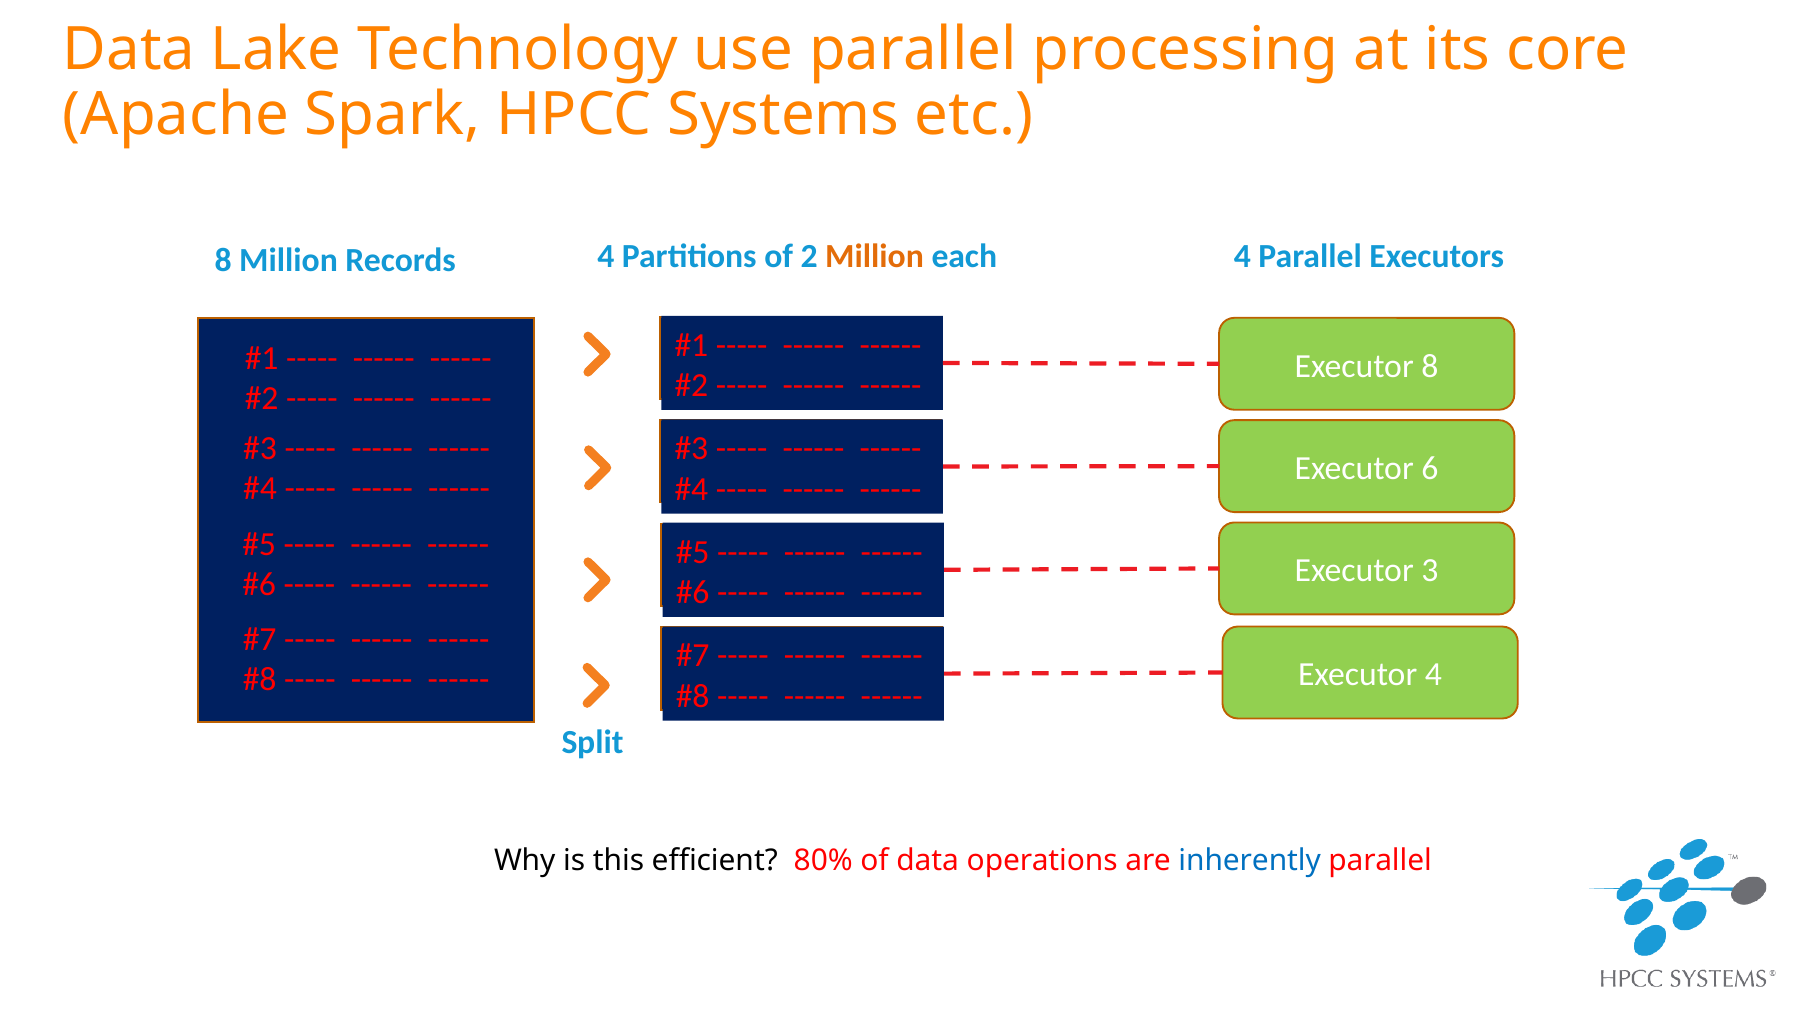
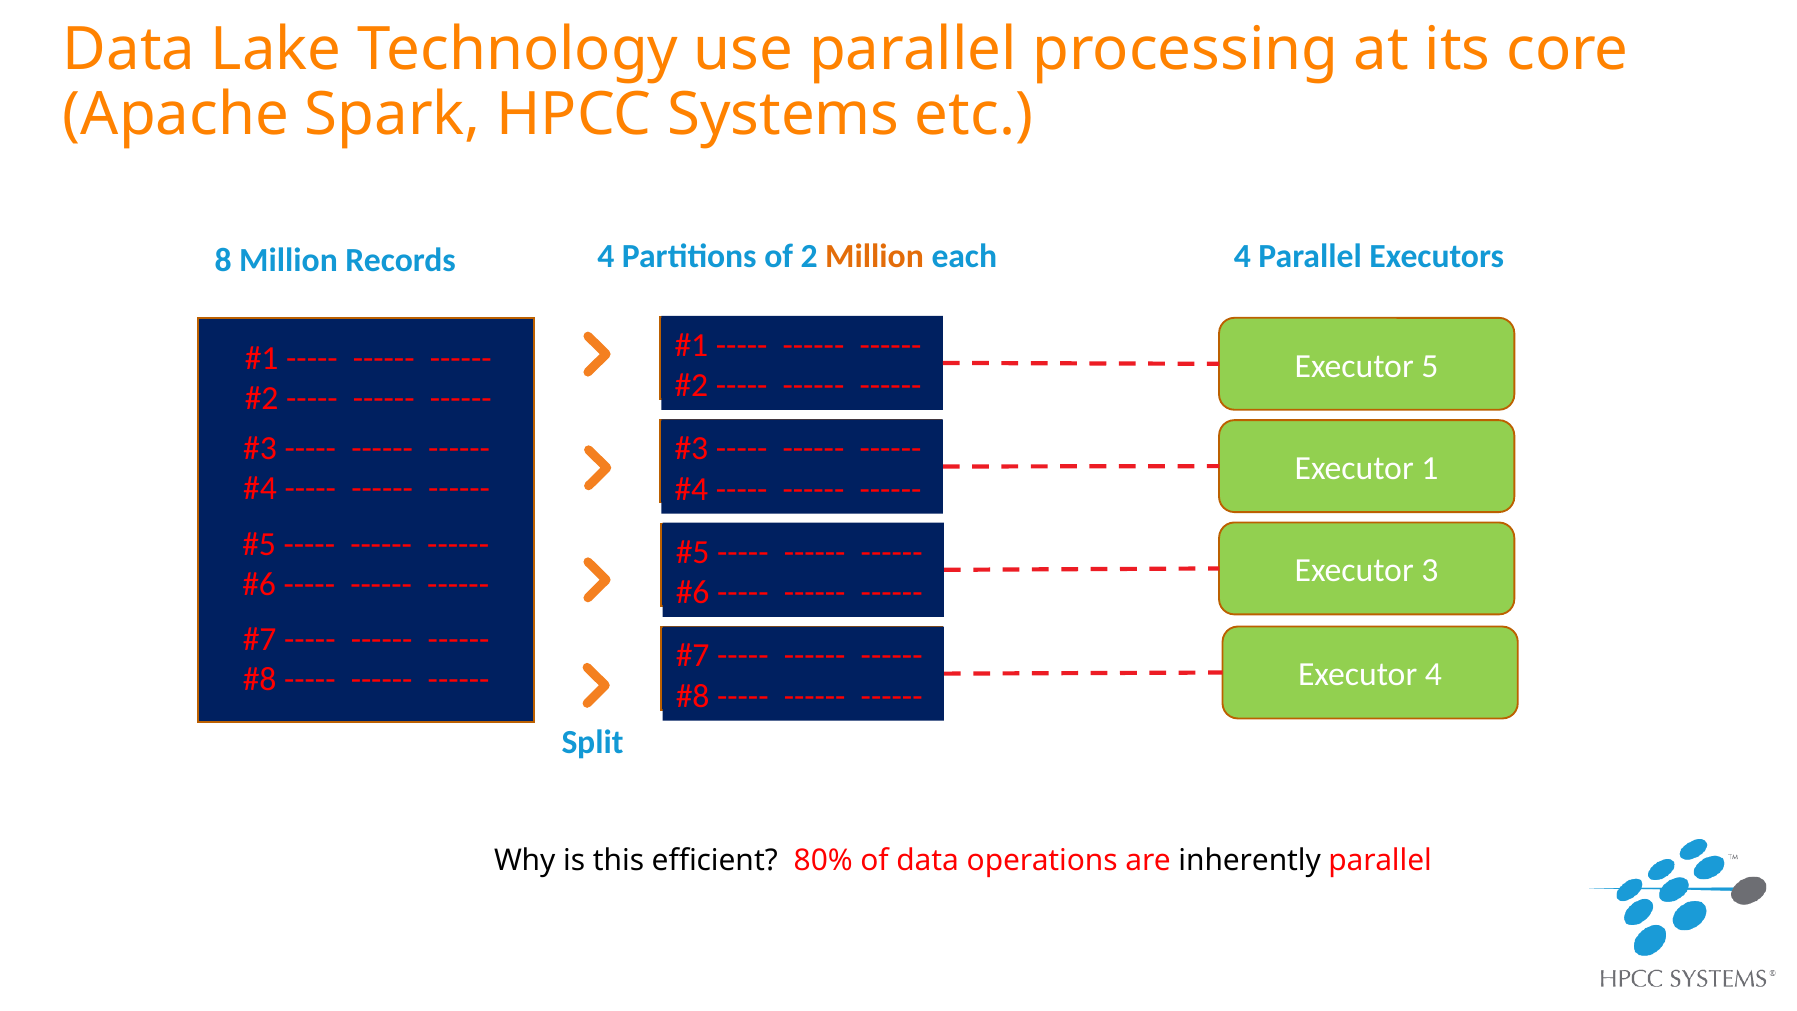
Executor 8: 8 -> 5
6: 6 -> 1
inherently colour: blue -> black
